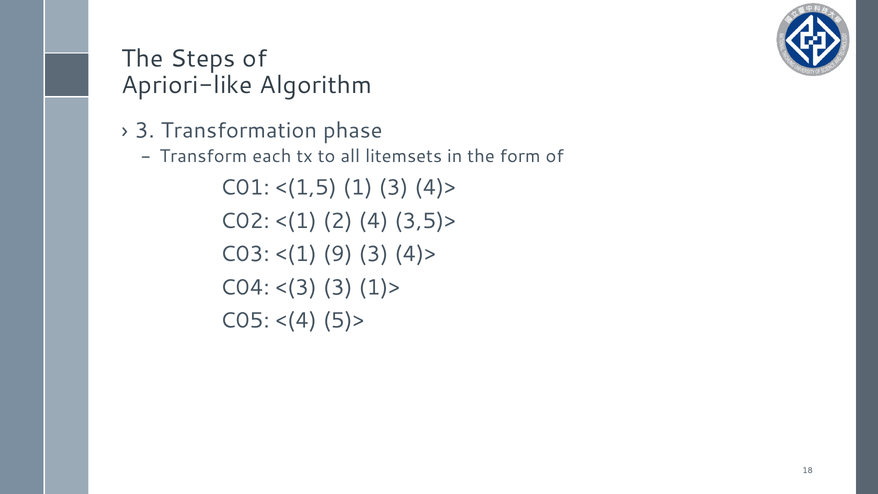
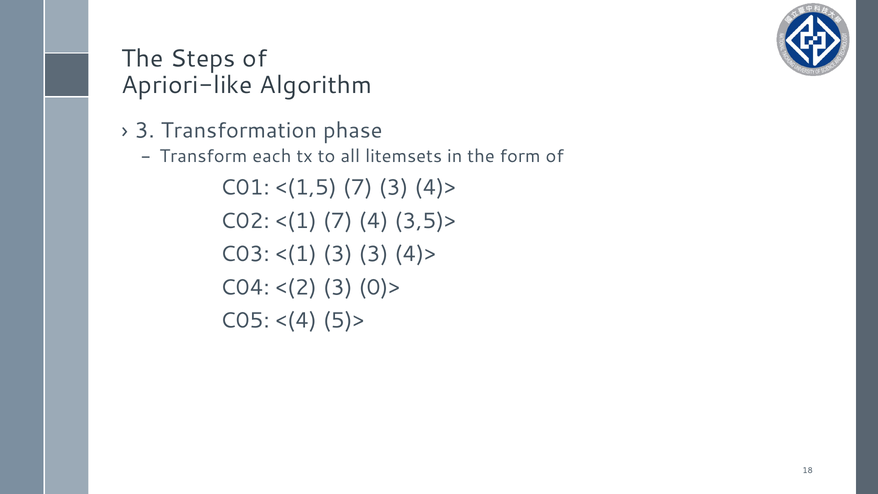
<(1,5 1: 1 -> 7
<(1 2: 2 -> 7
<(1 9: 9 -> 3
<(3: <(3 -> <(2
1)>: 1)> -> 0)>
